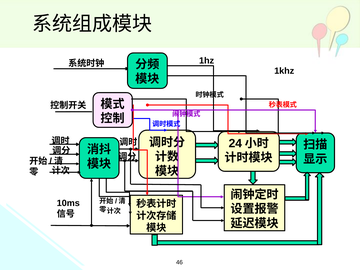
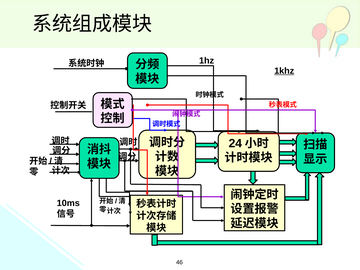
1khz underline: none -> present
